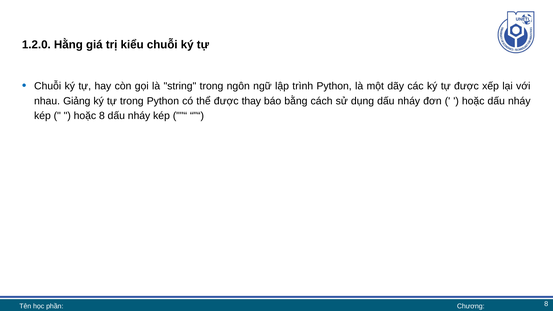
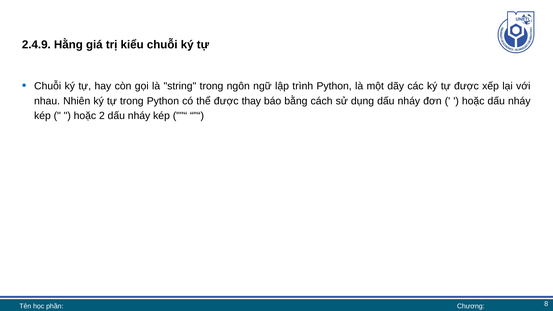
1.2.0: 1.2.0 -> 2.4.9
Giảng: Giảng -> Nhiên
hoặc 8: 8 -> 2
